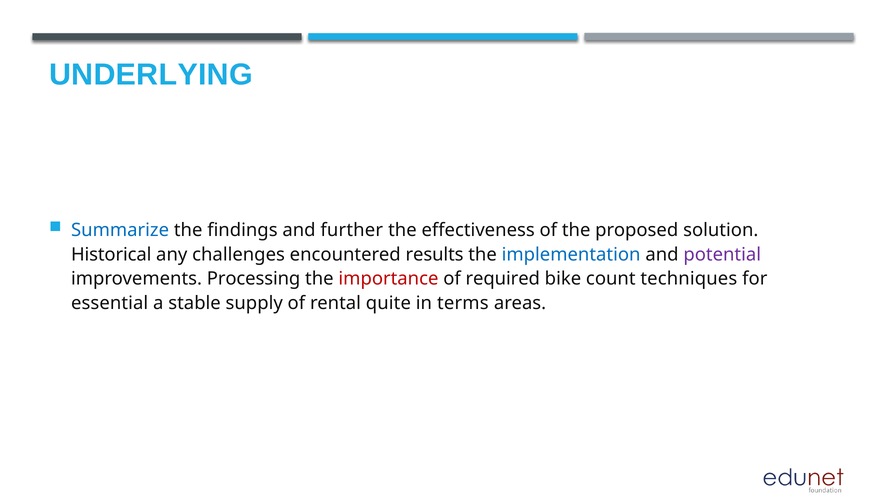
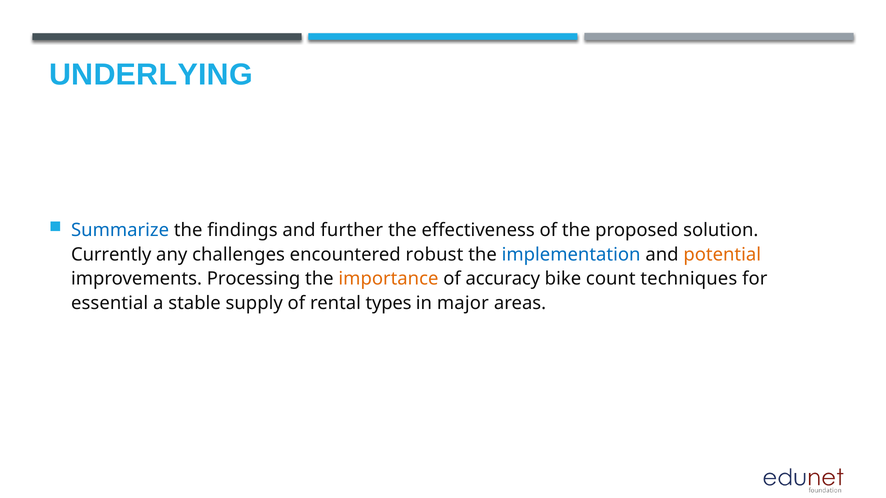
Historical: Historical -> Currently
results: results -> robust
potential colour: purple -> orange
importance colour: red -> orange
required: required -> accuracy
quite: quite -> types
terms: terms -> major
